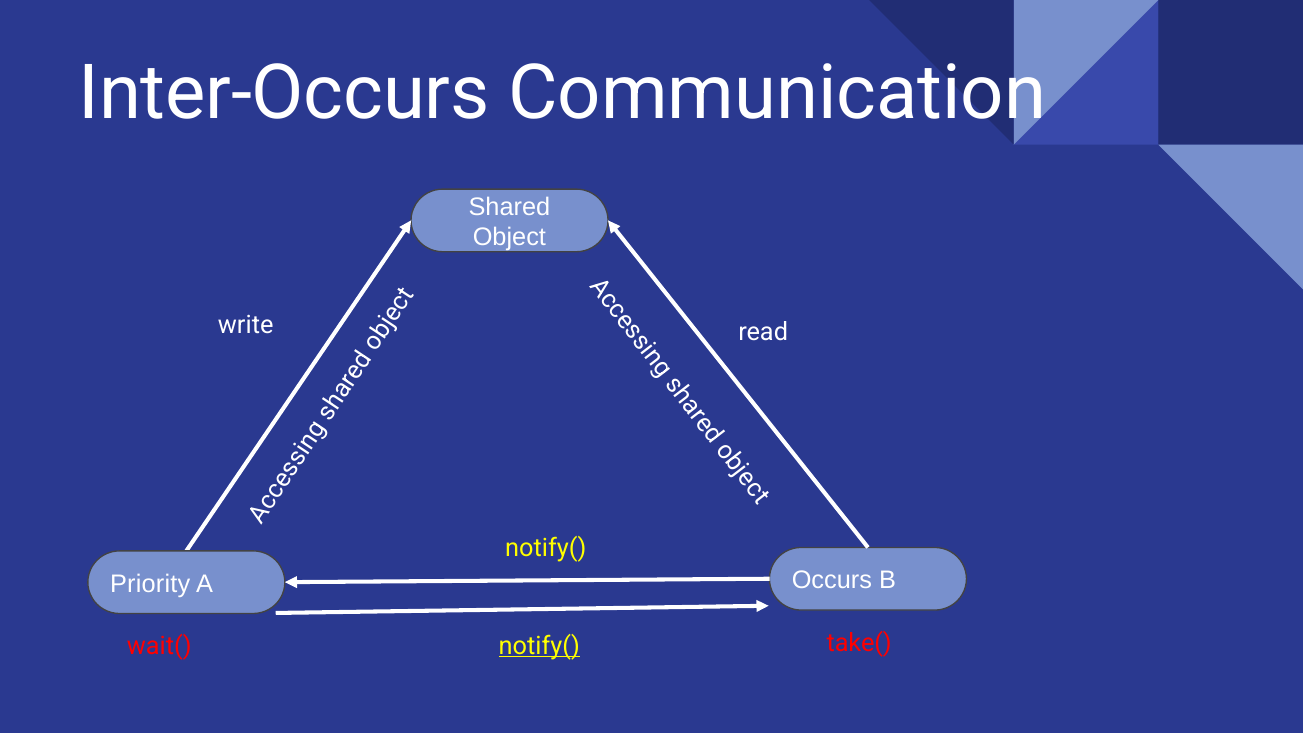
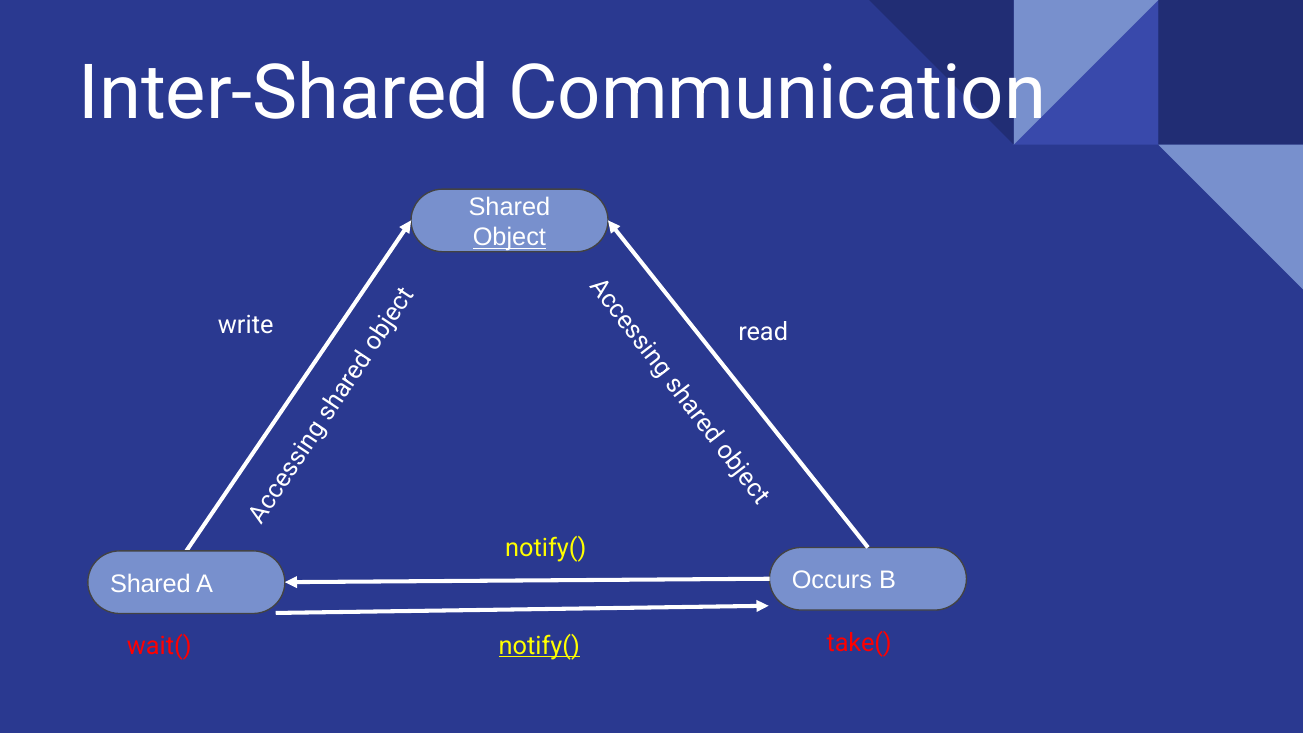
Inter-Occurs: Inter-Occurs -> Inter-Shared
Object underline: none -> present
Priority at (150, 584): Priority -> Shared
